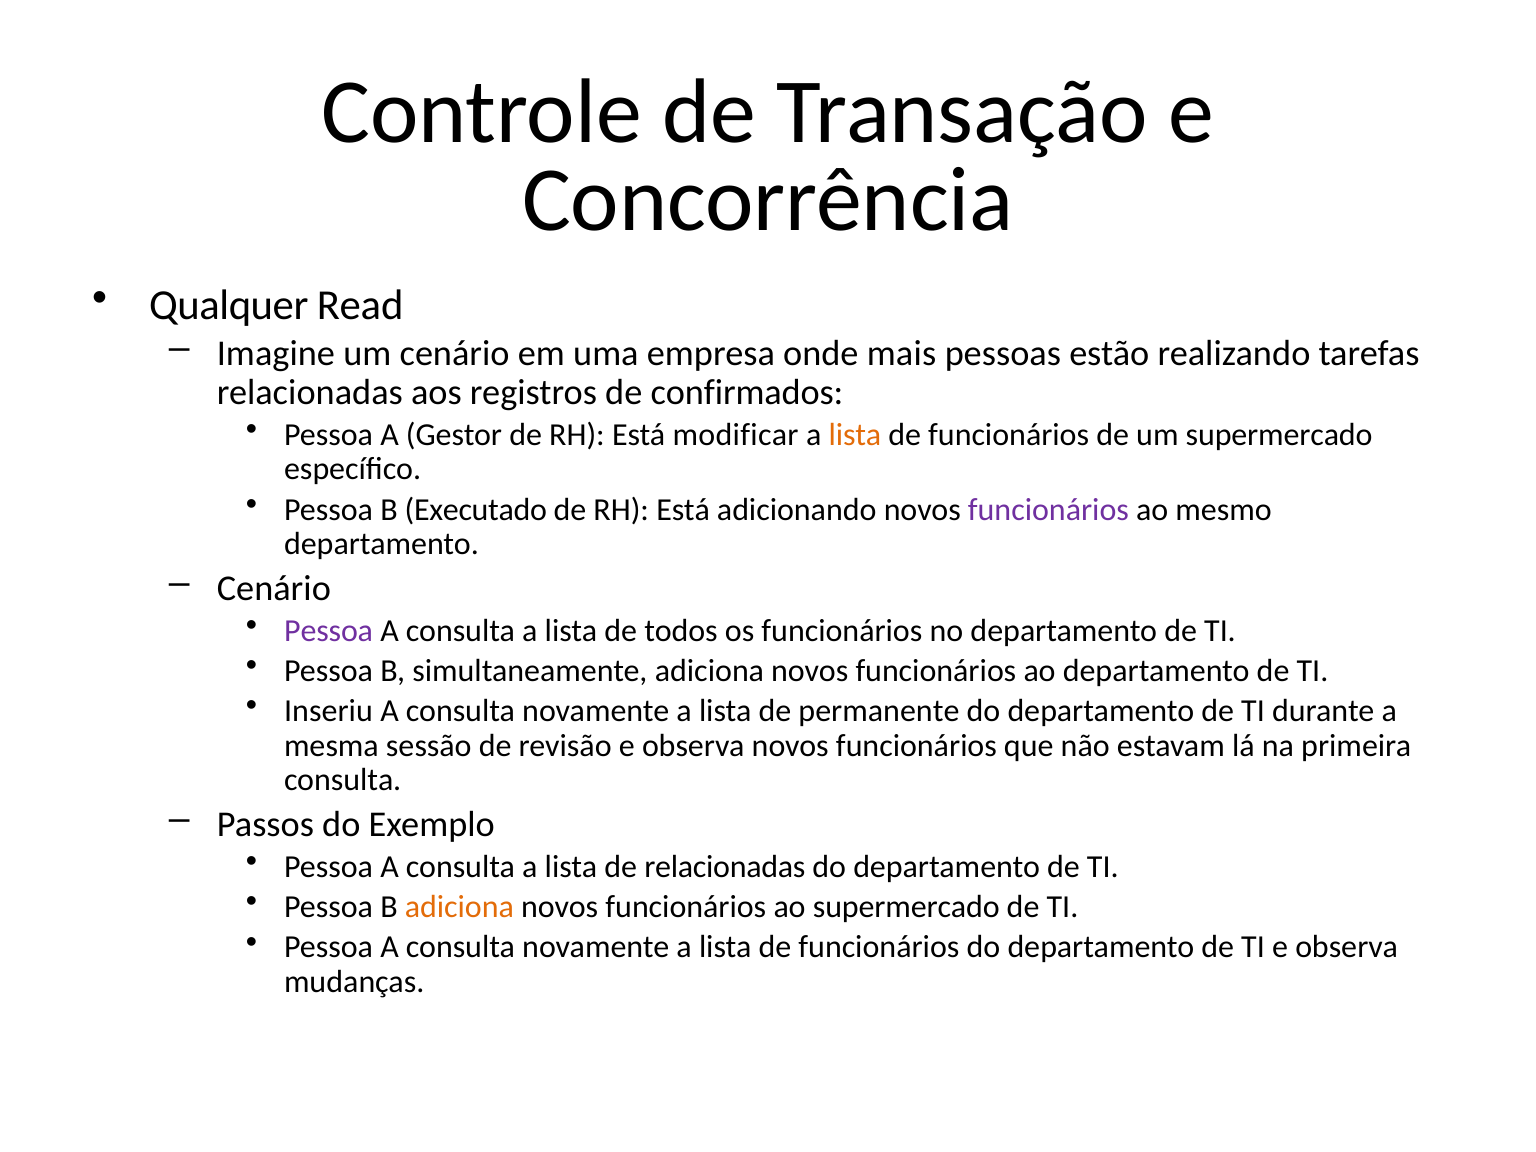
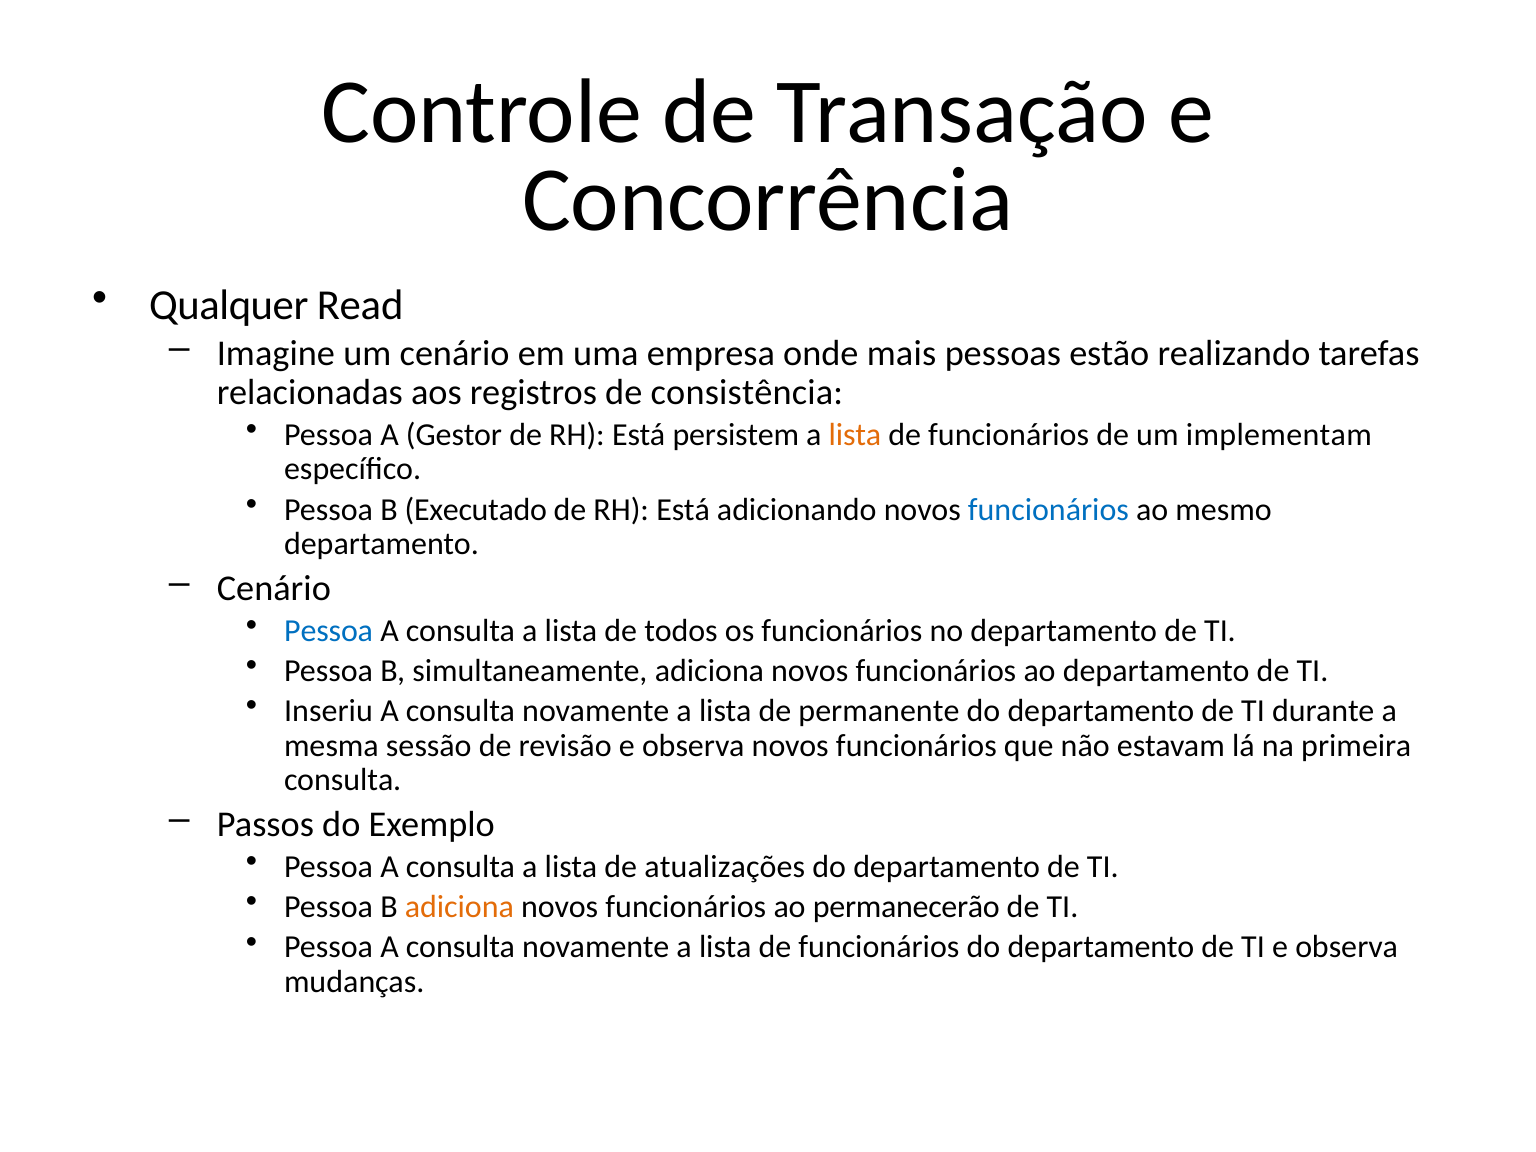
confirmados: confirmados -> consistência
modificar: modificar -> persistem
um supermercado: supermercado -> implementam
funcionários at (1048, 510) colour: purple -> blue
Pessoa at (329, 630) colour: purple -> blue
de relacionadas: relacionadas -> atualizações
ao supermercado: supermercado -> permanecerão
